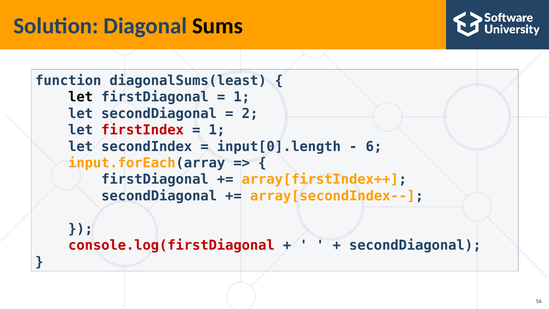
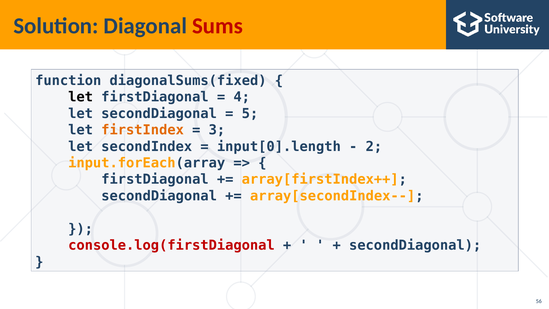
Sums colour: black -> red
diagonalSums(least: diagonalSums(least -> diagonalSums(fixed
1 at (242, 97): 1 -> 4
2: 2 -> 5
firstIndex colour: red -> orange
1 at (217, 130): 1 -> 3
6: 6 -> 2
